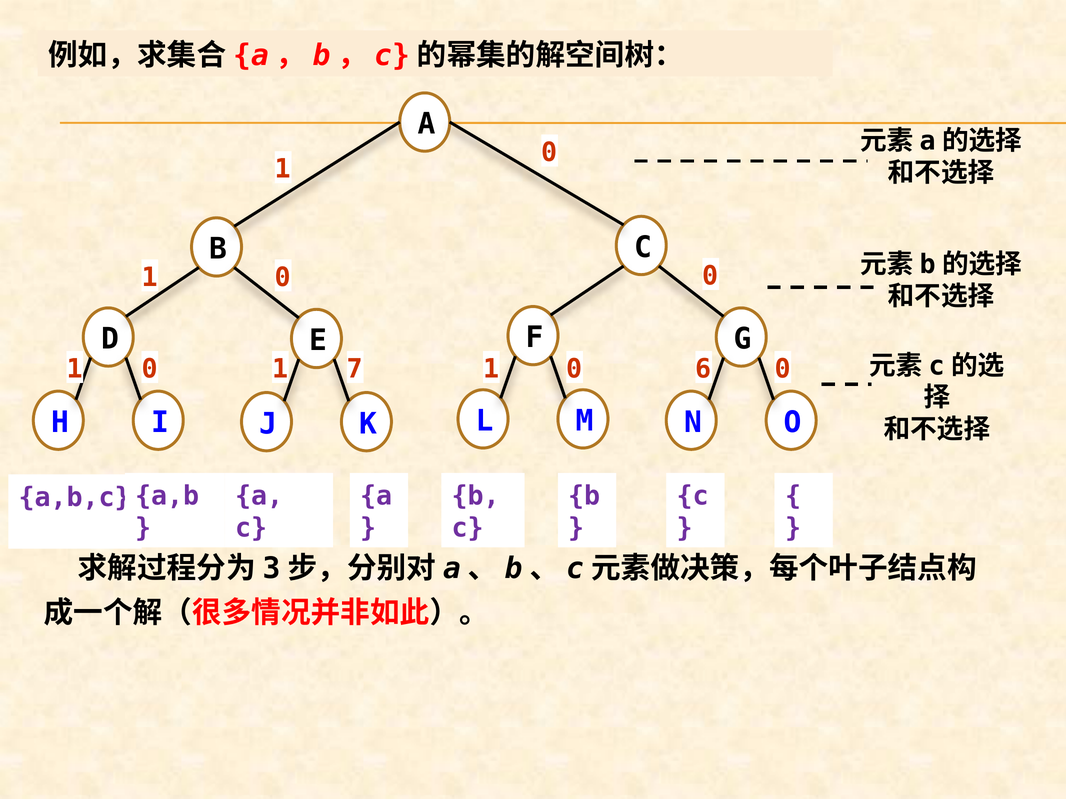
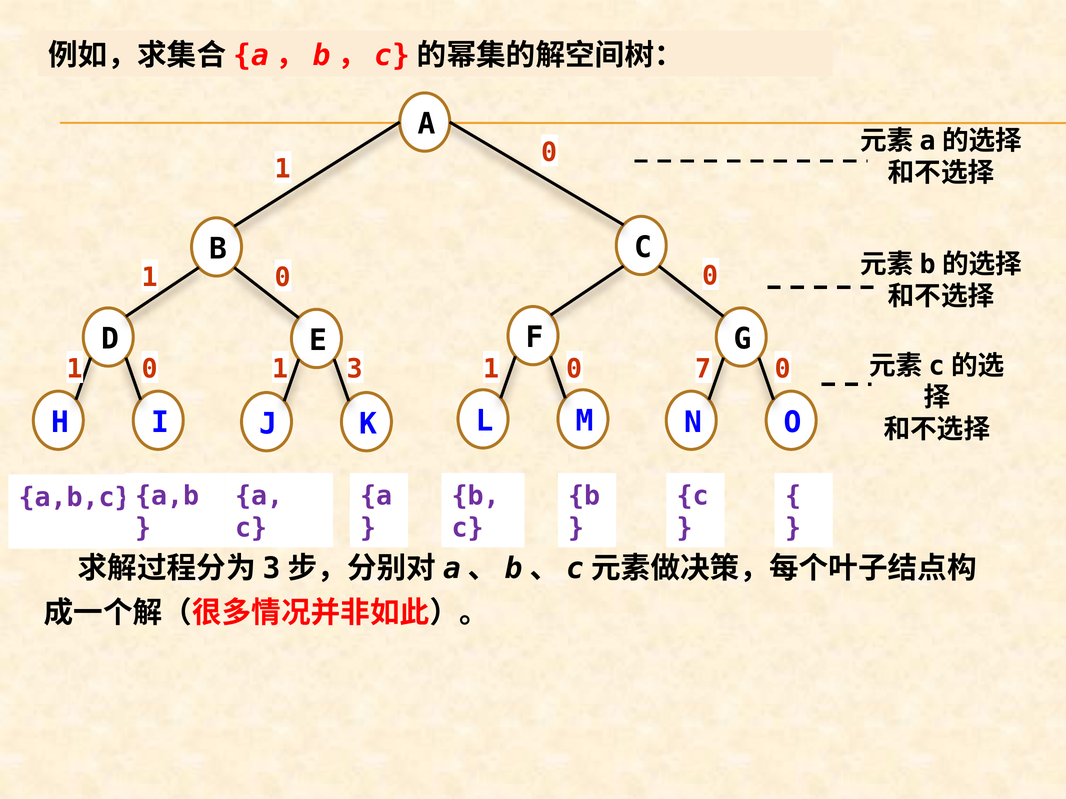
7: 7 -> 3
6: 6 -> 7
